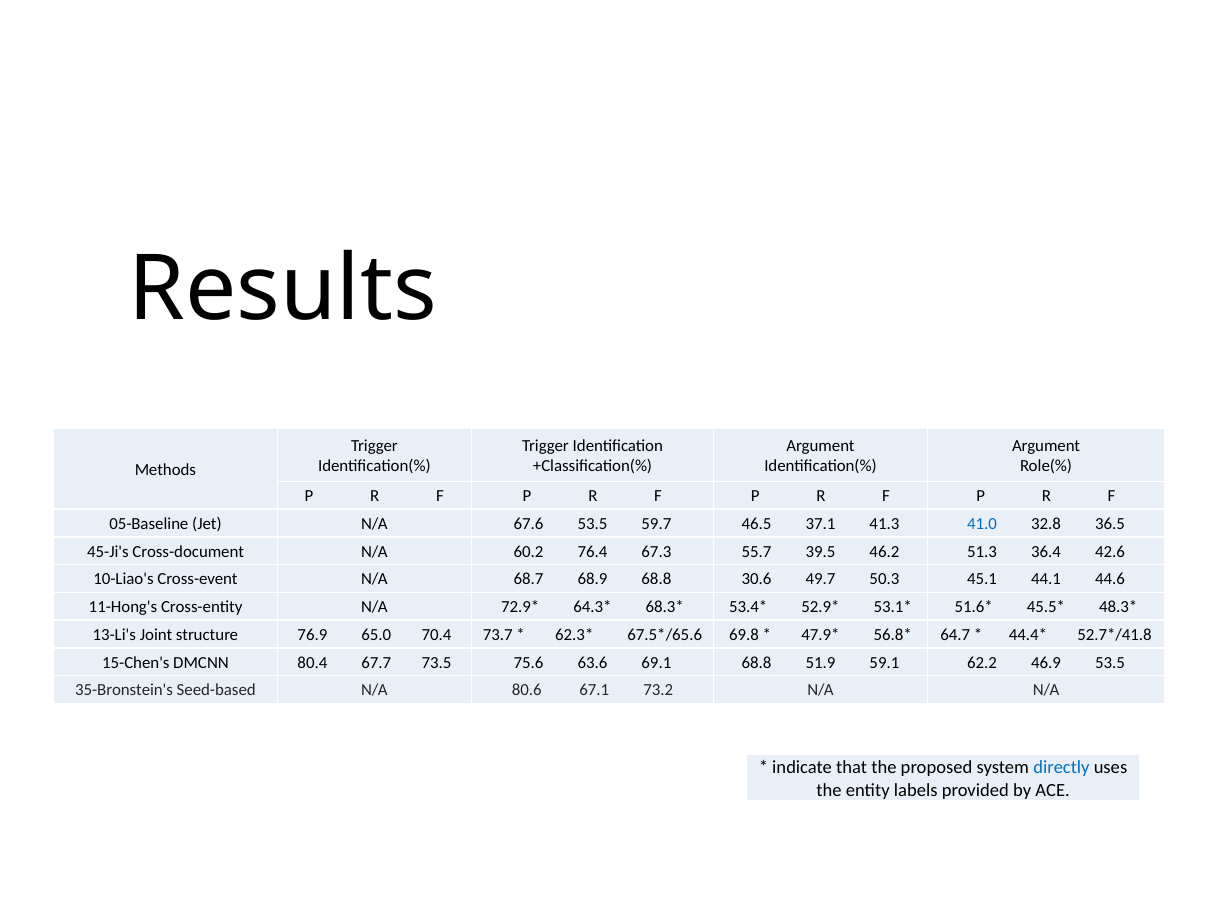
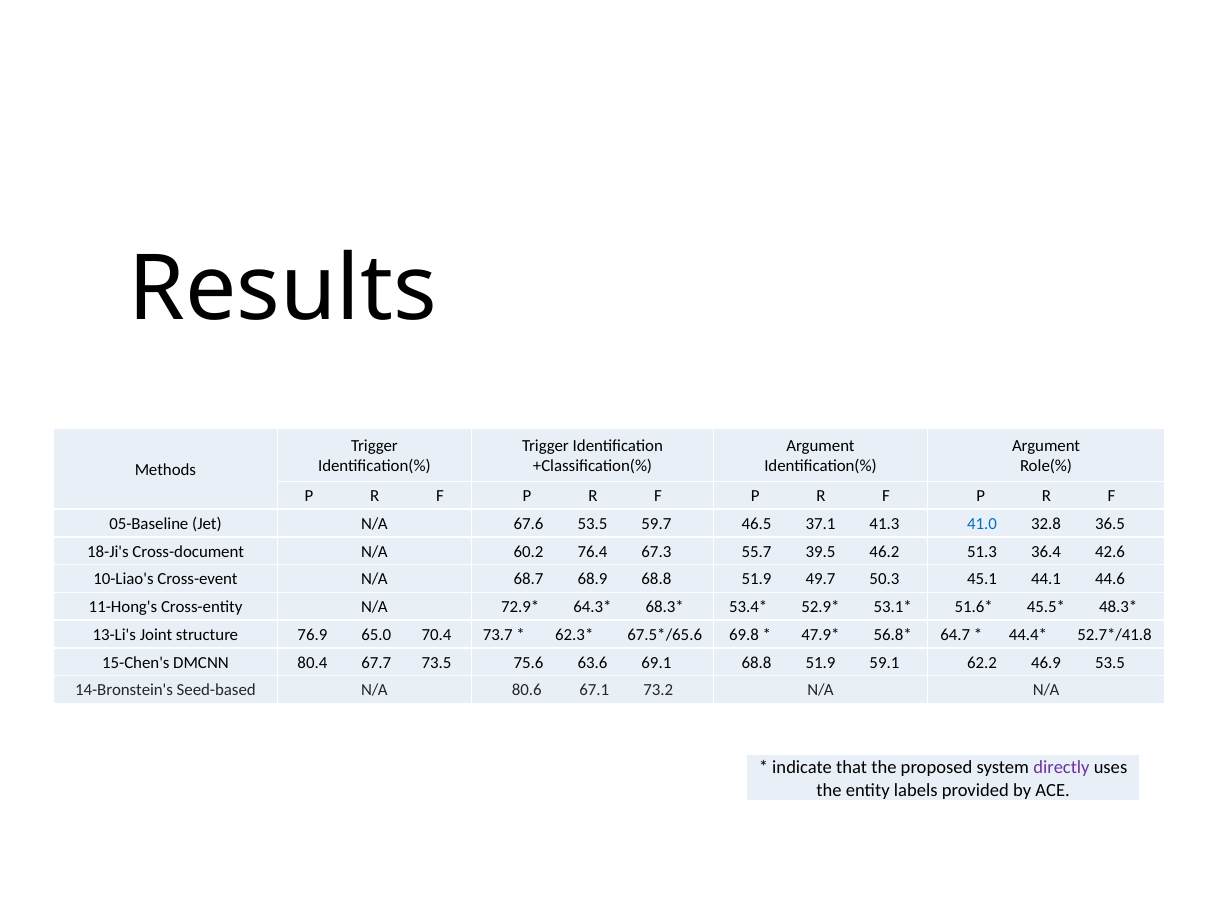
45-Ji's: 45-Ji's -> 18-Ji's
68.9 68.8 30.6: 30.6 -> 51.9
35-Bronstein's: 35-Bronstein's -> 14-Bronstein's
directly colour: blue -> purple
